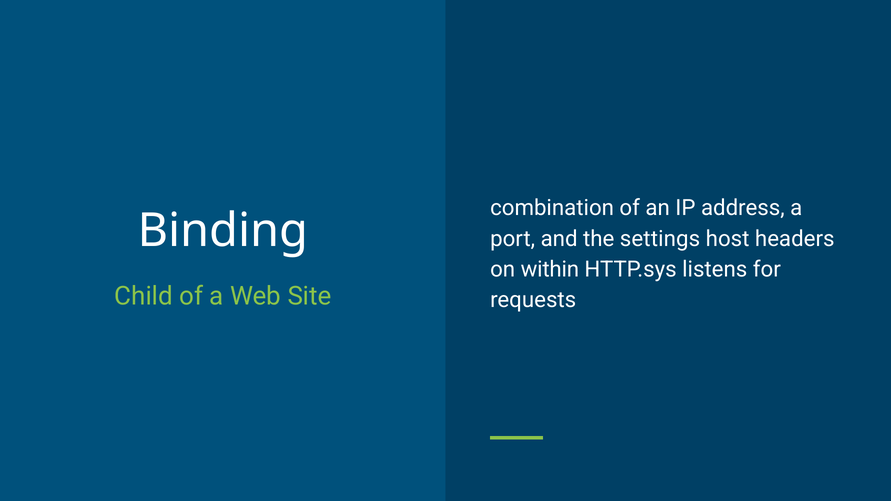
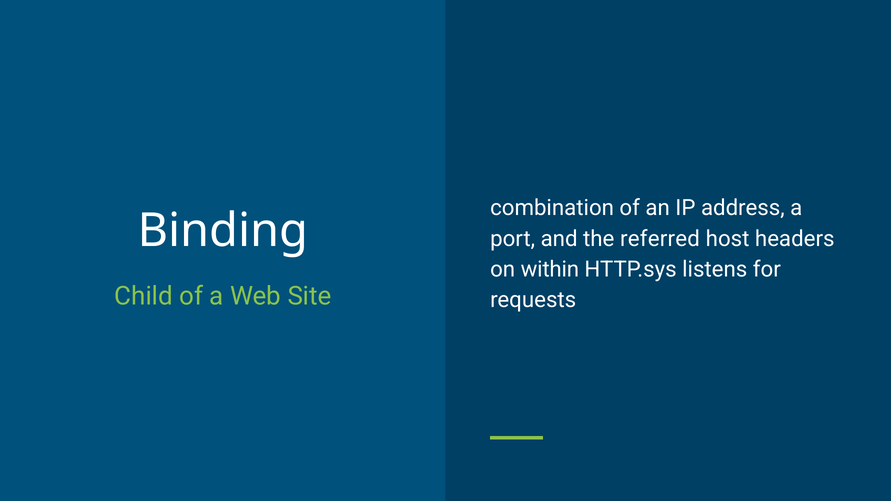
settings: settings -> referred
